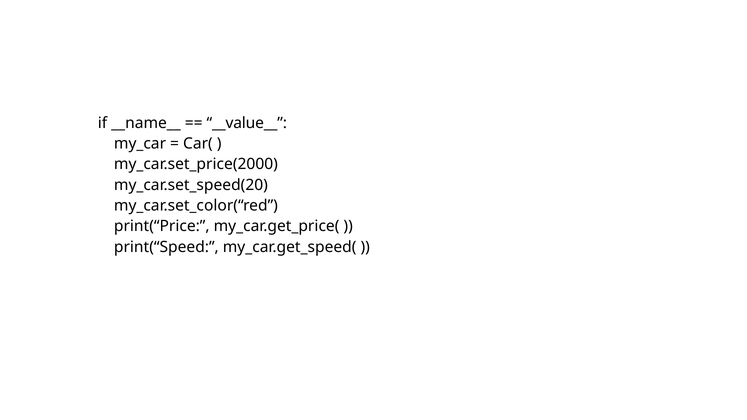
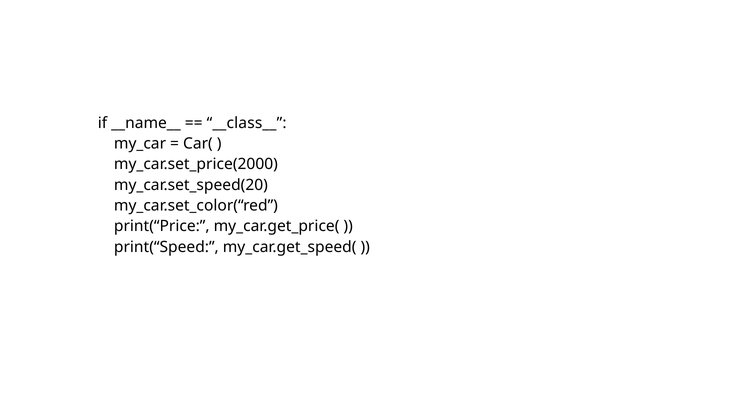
__value__: __value__ -> __class__
